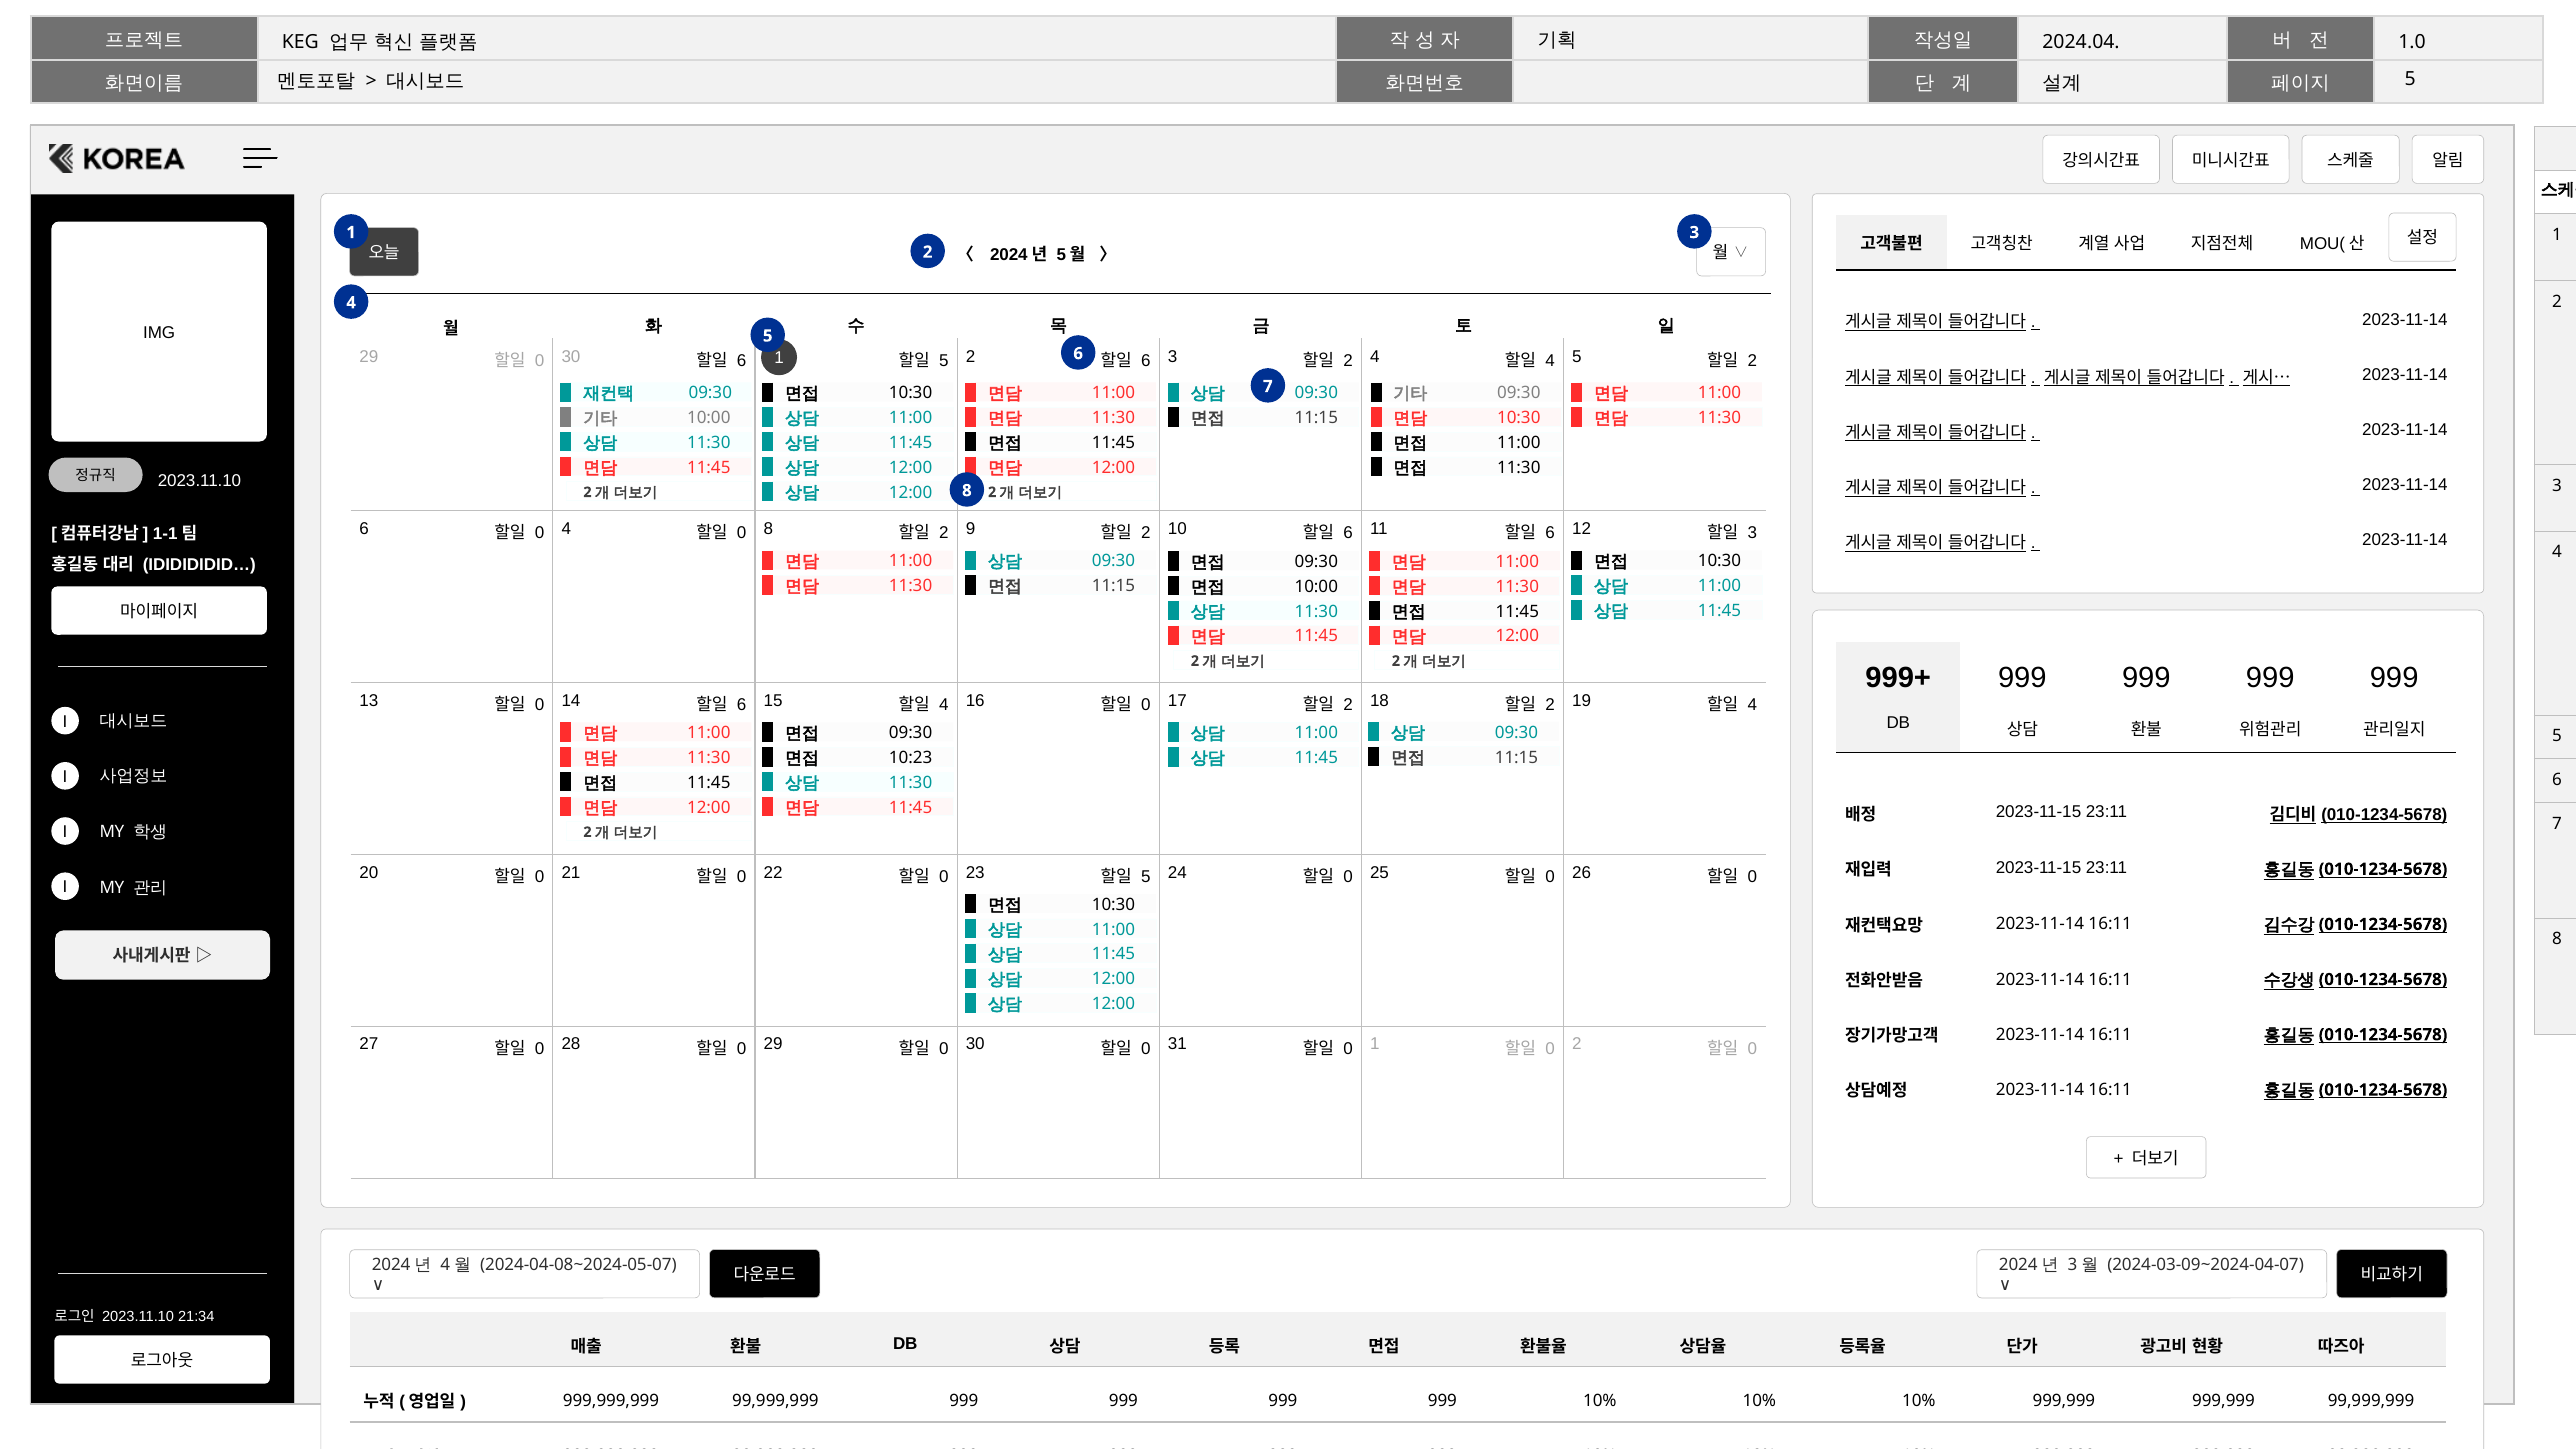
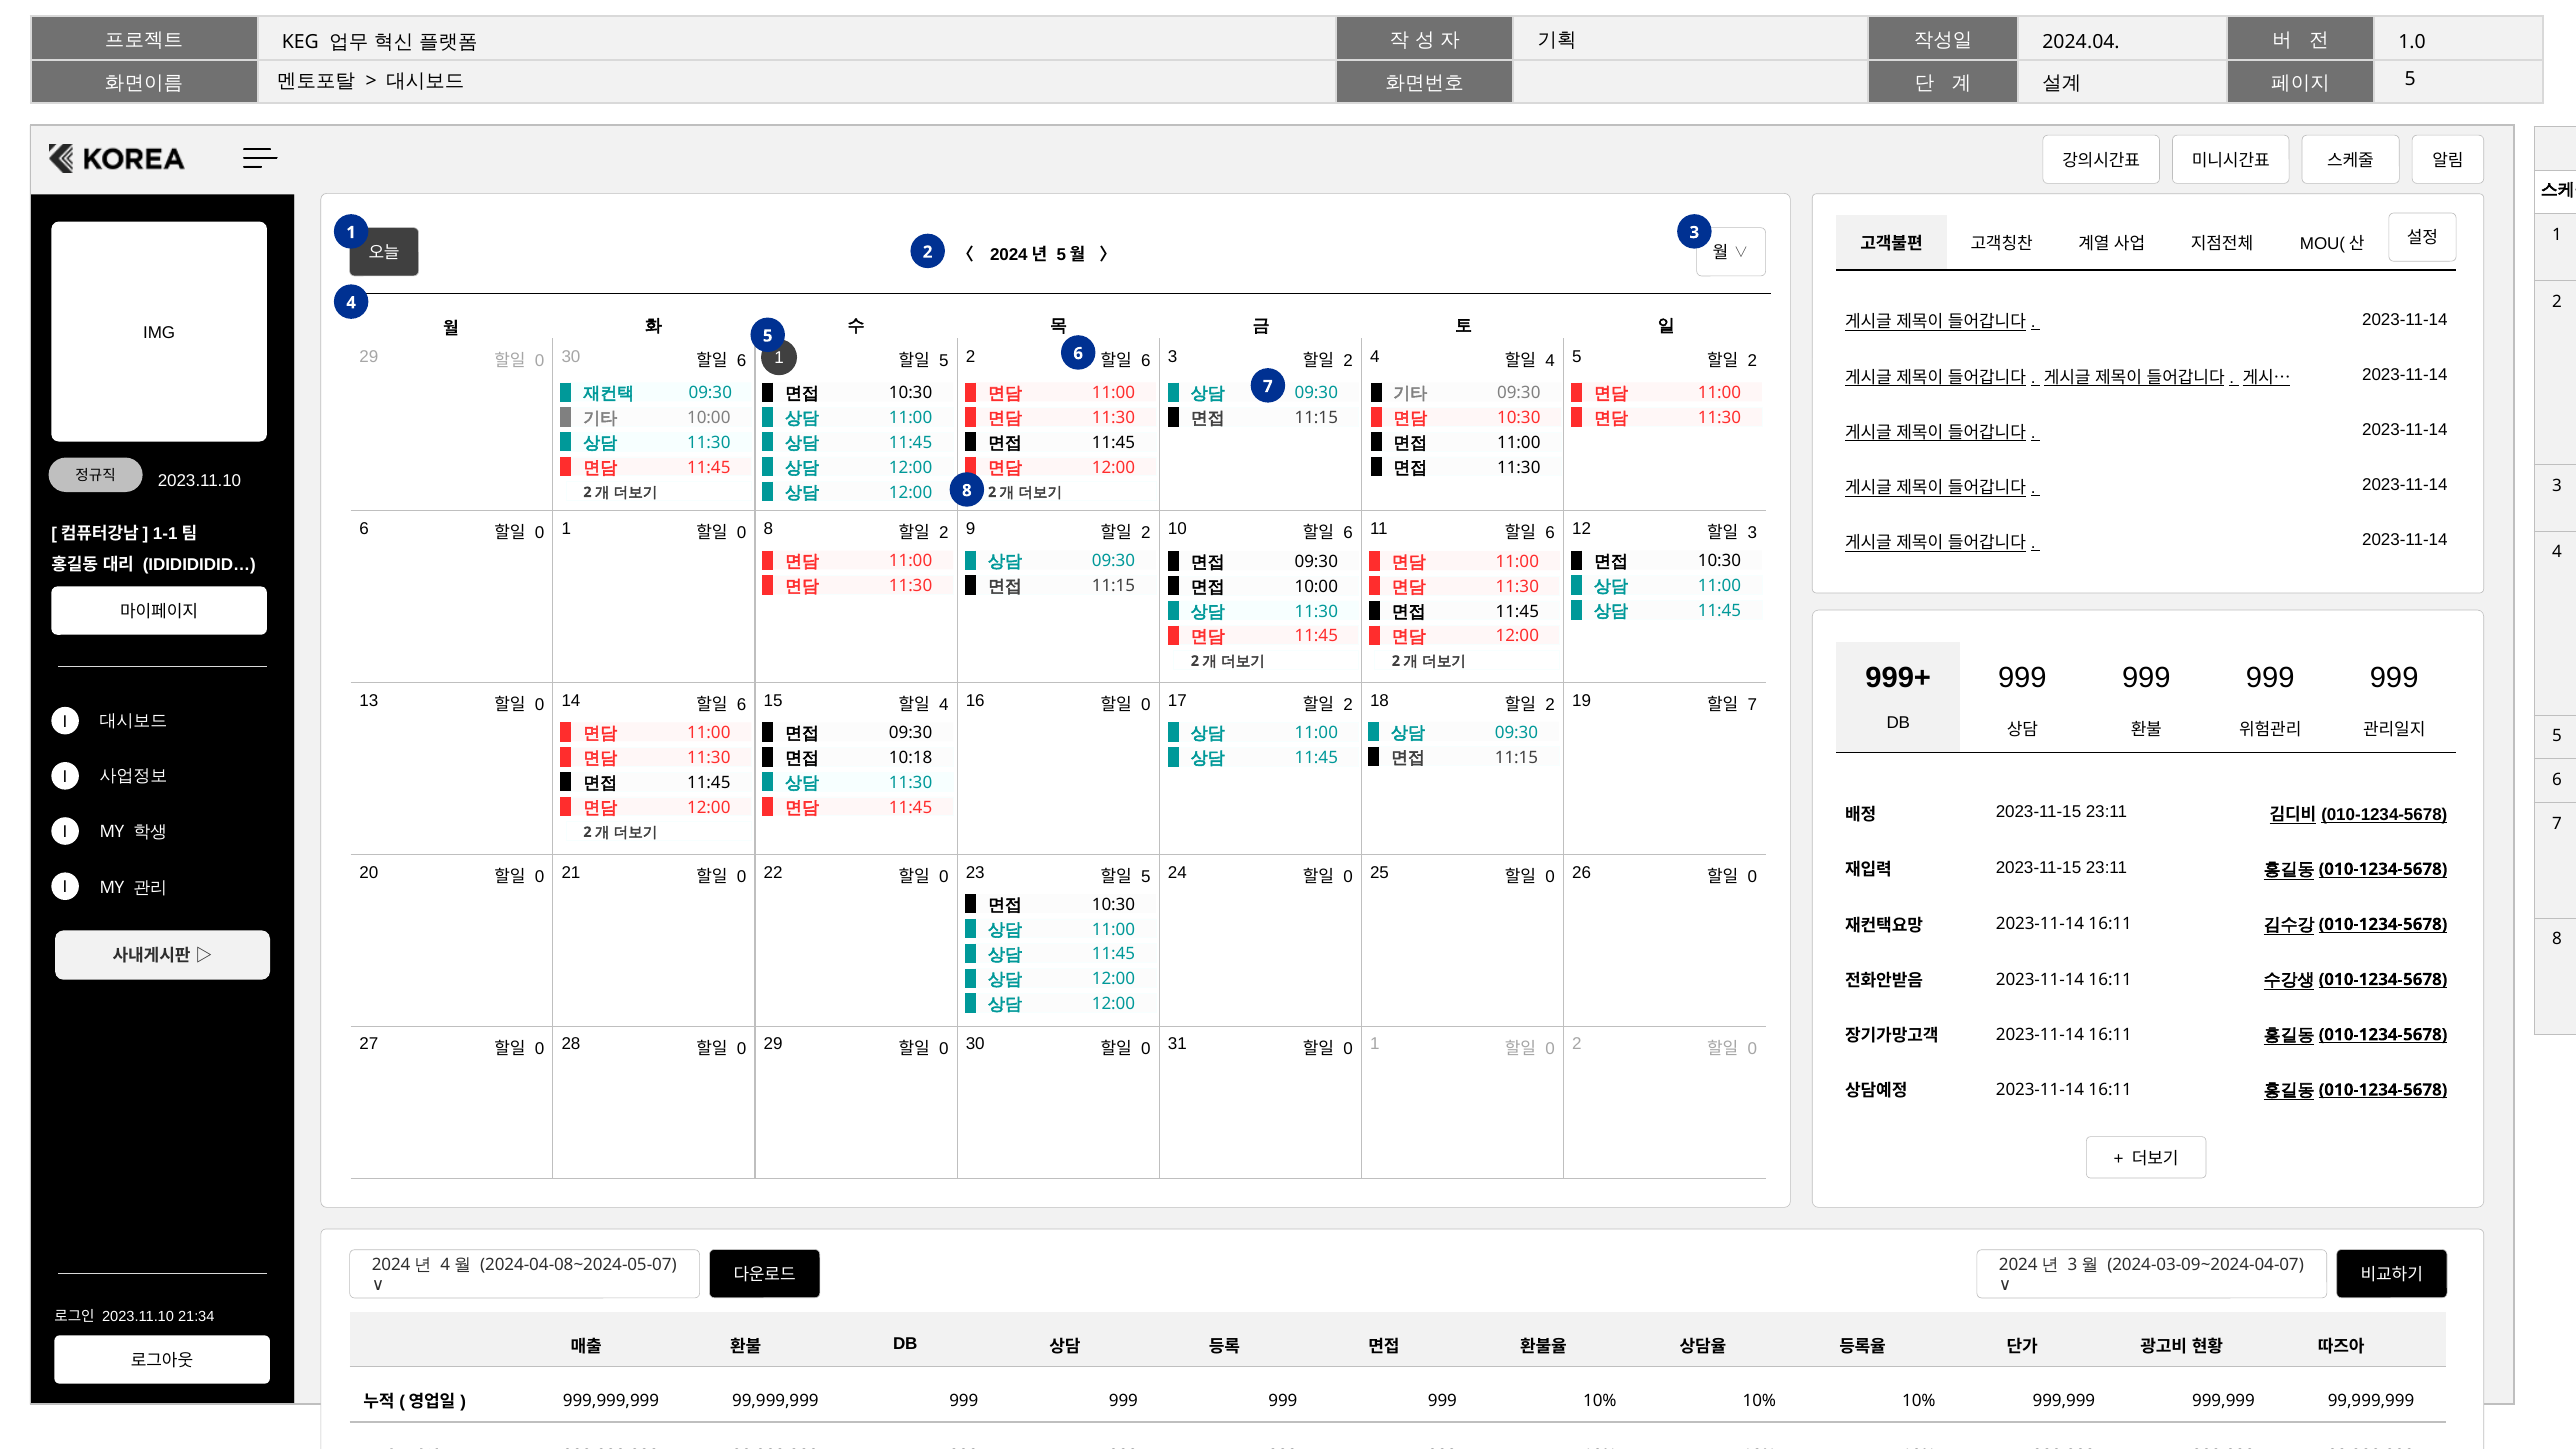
4 at (566, 529): 4 -> 1
4 at (1752, 705): 4 -> 7
10:23: 10:23 -> 10:18
